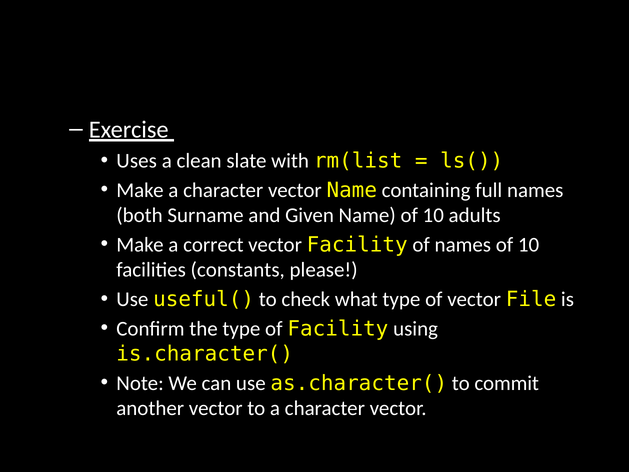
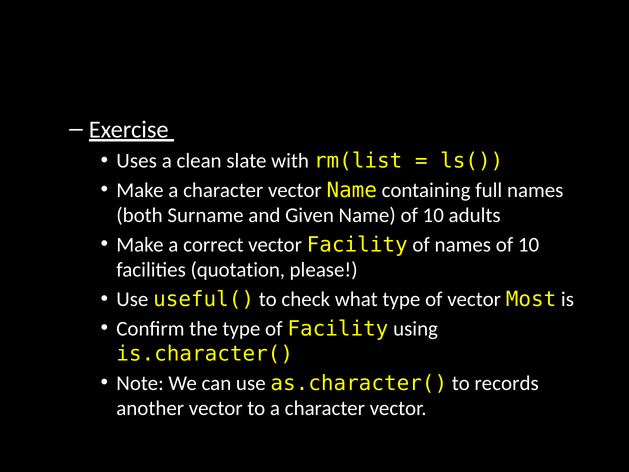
constants: constants -> quotation
File: File -> Most
commit: commit -> records
